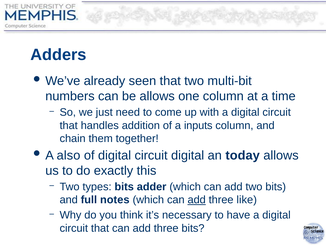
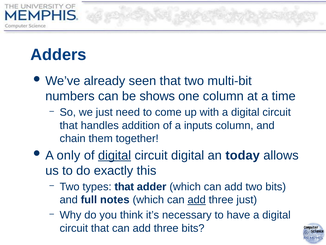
be allows: allows -> shows
also: also -> only
digital at (115, 155) underline: none -> present
types bits: bits -> that
three like: like -> just
